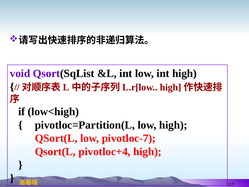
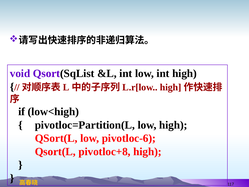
pivotloc-7: pivotloc-7 -> pivotloc-6
pivotloc+4: pivotloc+4 -> pivotloc+8
